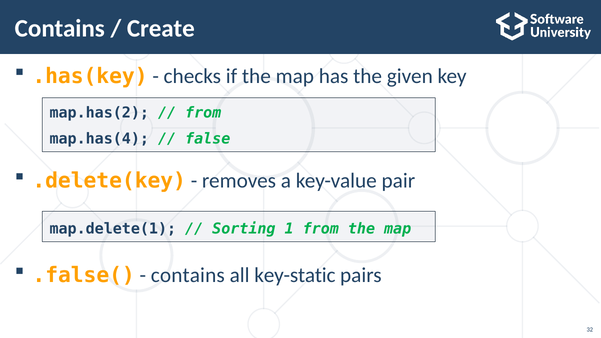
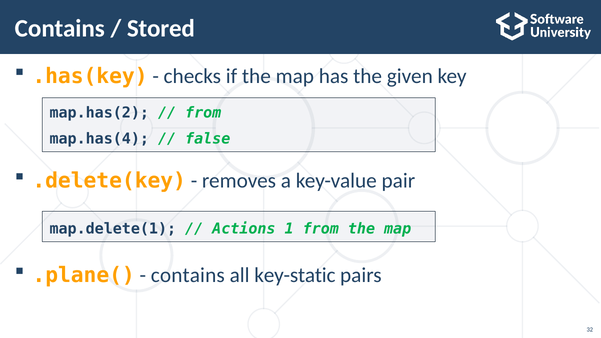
Create: Create -> Stored
Sorting: Sorting -> Actions
.false(: .false( -> .plane(
